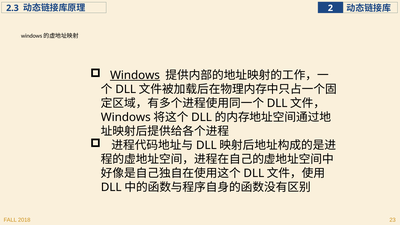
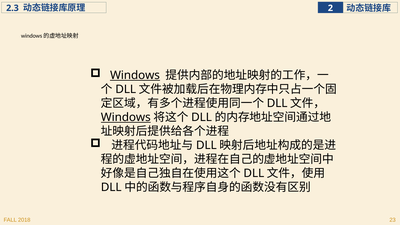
Windows at (126, 117) underline: none -> present
